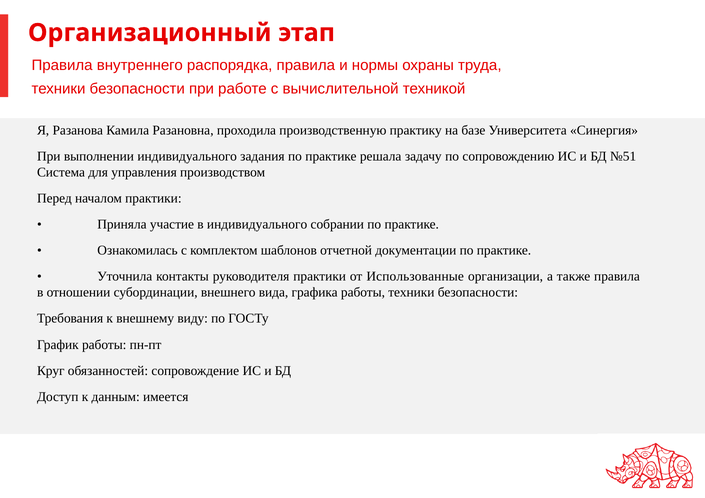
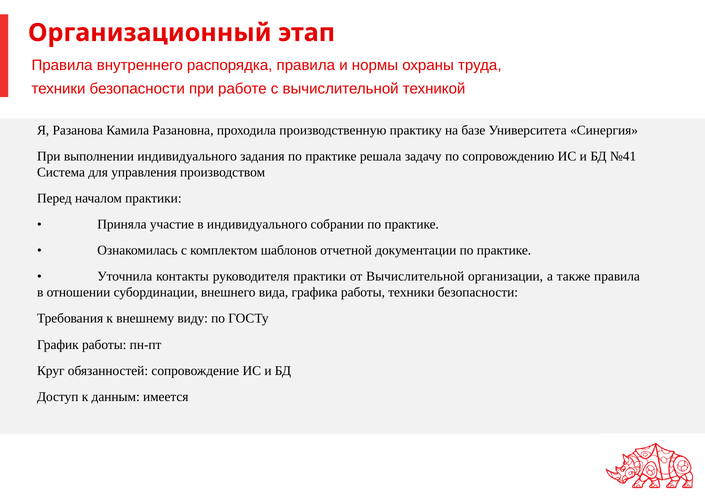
№51: №51 -> №41
от Использованные: Использованные -> Вычислительной
